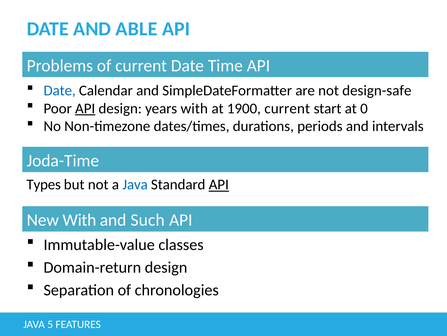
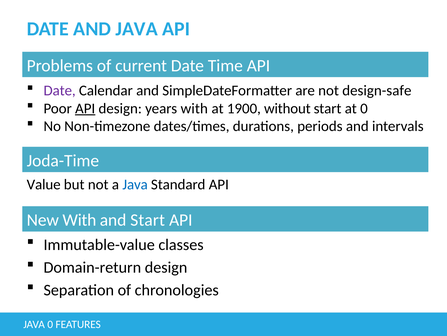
AND ABLE: ABLE -> JAVA
Date at (60, 90) colour: blue -> purple
1900 current: current -> without
Types: Types -> Value
API at (219, 184) underline: present -> none
and Such: Such -> Start
JAVA 5: 5 -> 0
